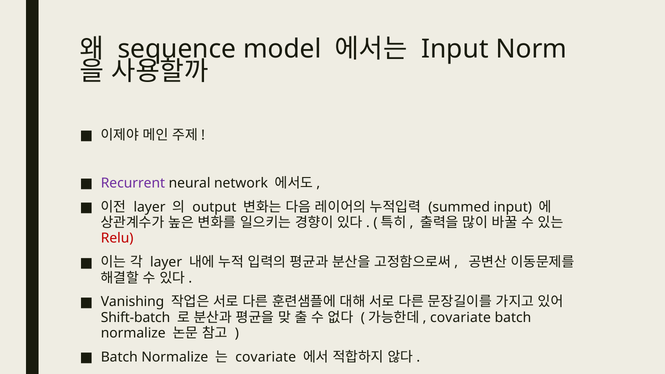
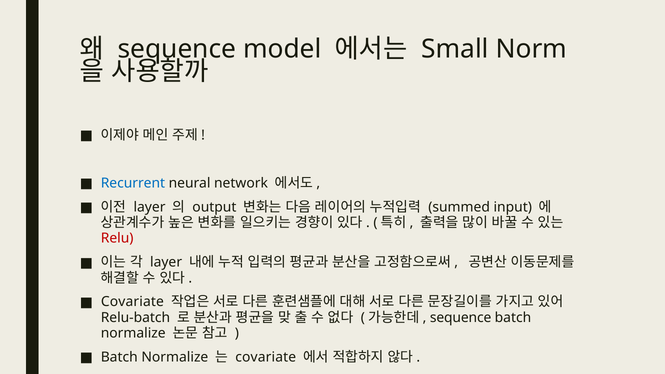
Input at (455, 49): Input -> Small
Recurrent colour: purple -> blue
Vanishing at (133, 302): Vanishing -> Covariate
Shift-batch: Shift-batch -> Relu-batch
covariate at (460, 318): covariate -> sequence
